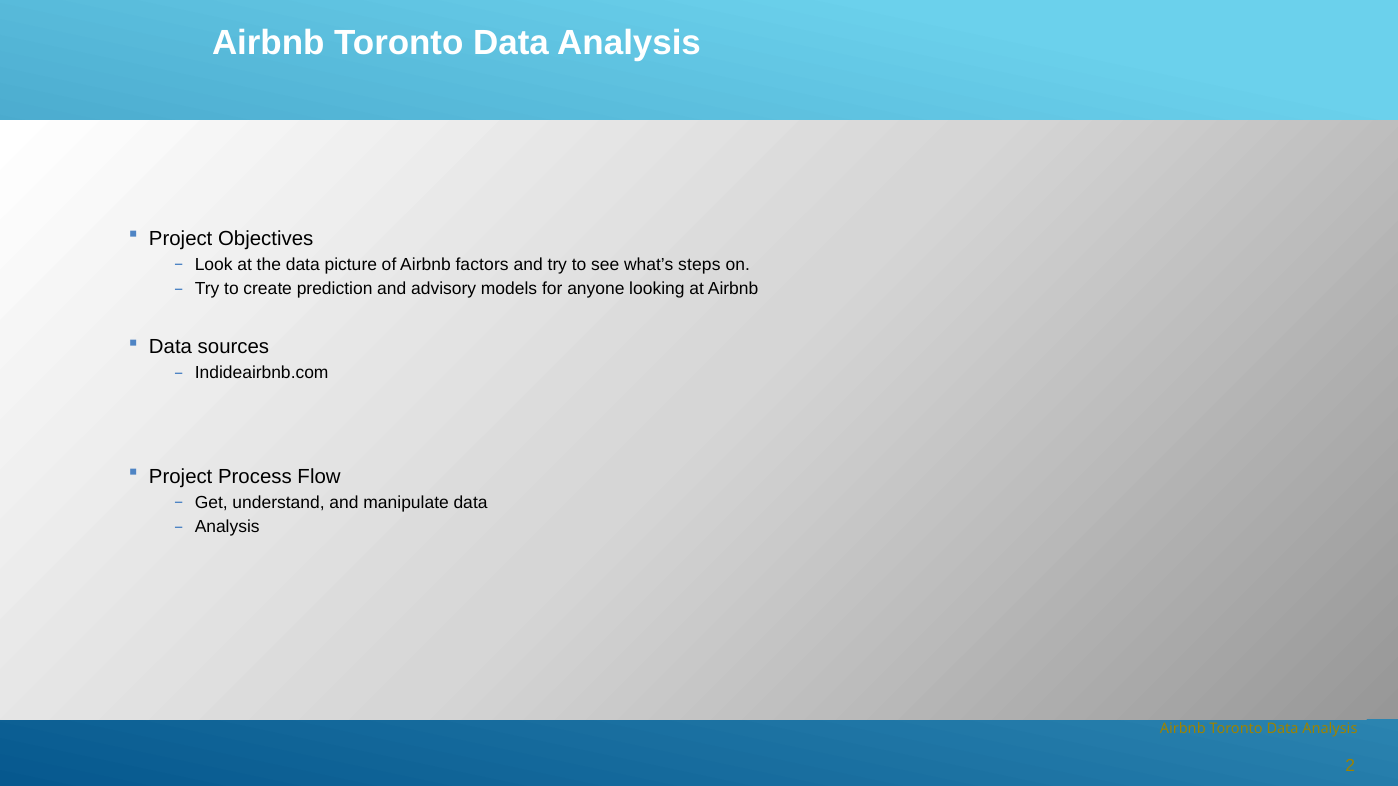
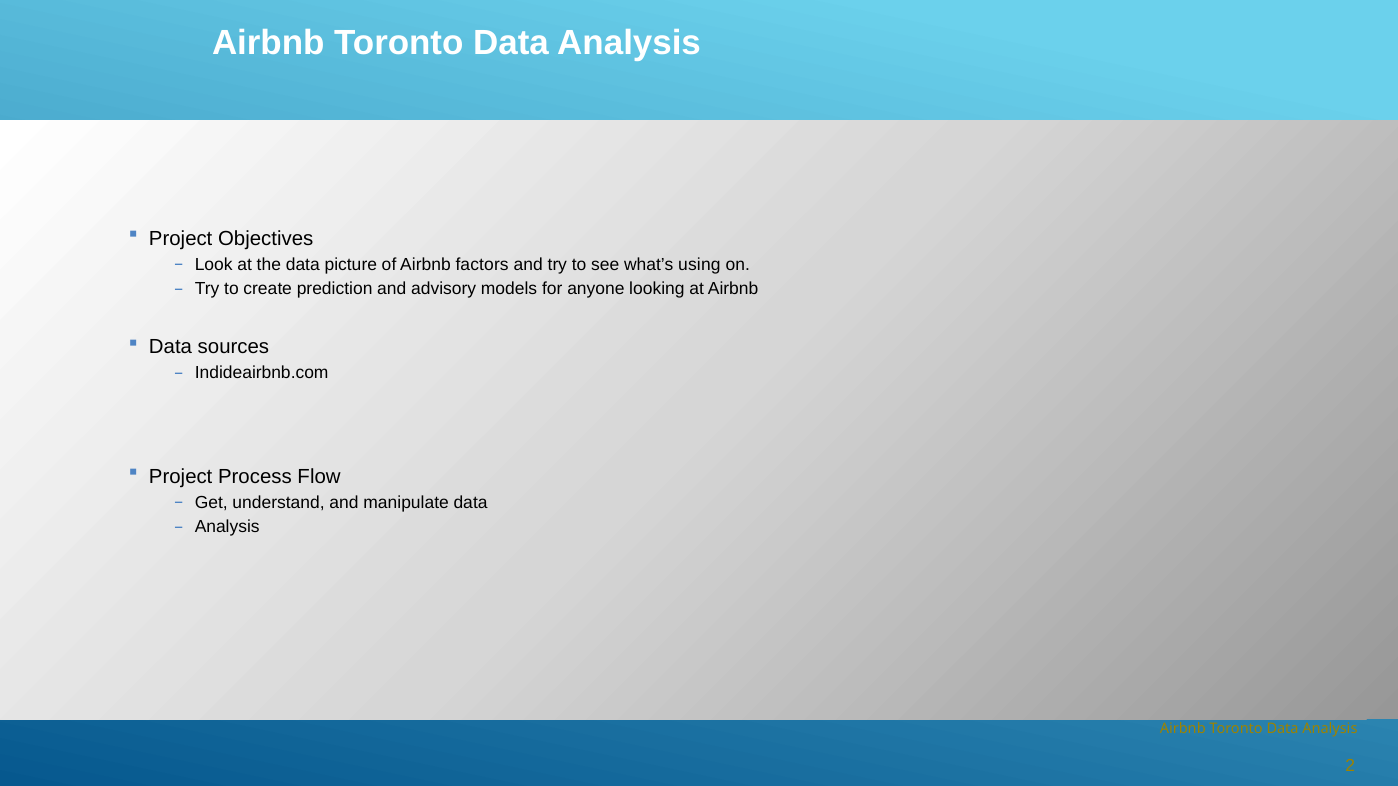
steps: steps -> using
